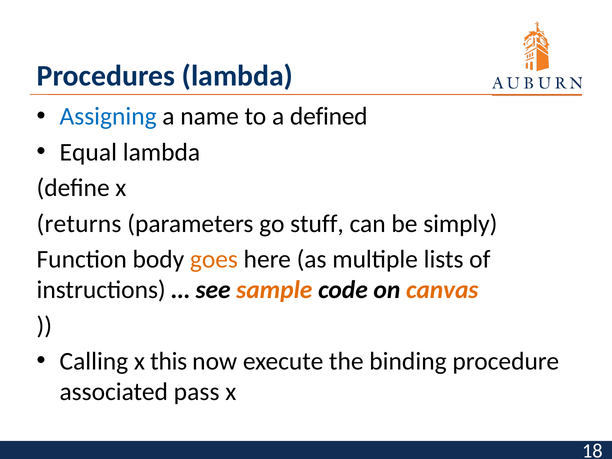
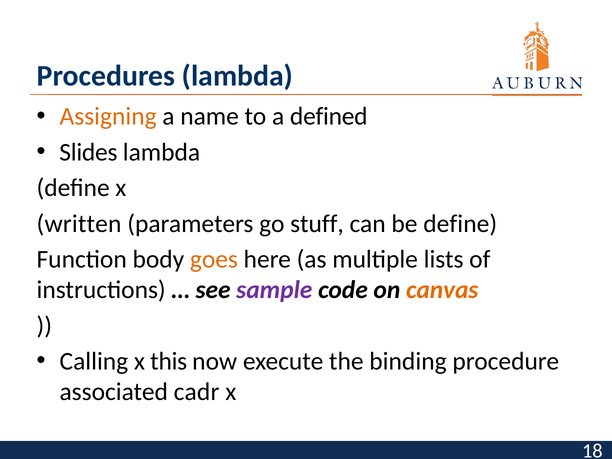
Assigning colour: blue -> orange
Equal: Equal -> Slides
returns: returns -> written
be simply: simply -> define
sample colour: orange -> purple
pass: pass -> cadr
